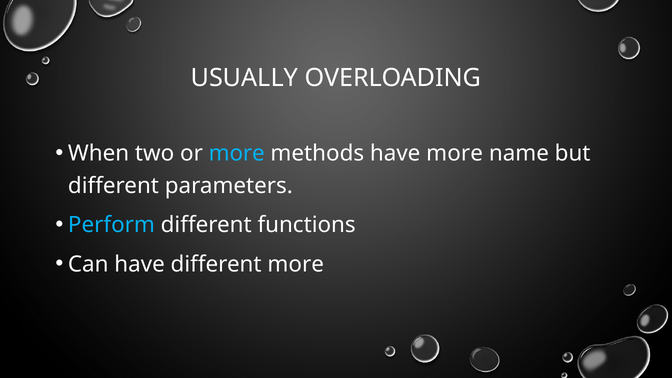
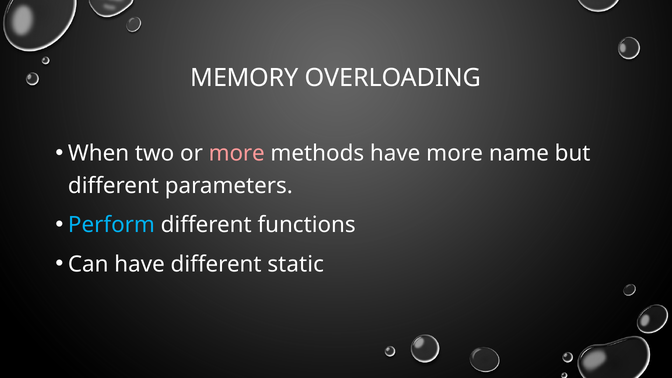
USUALLY: USUALLY -> MEMORY
more at (237, 153) colour: light blue -> pink
different more: more -> static
